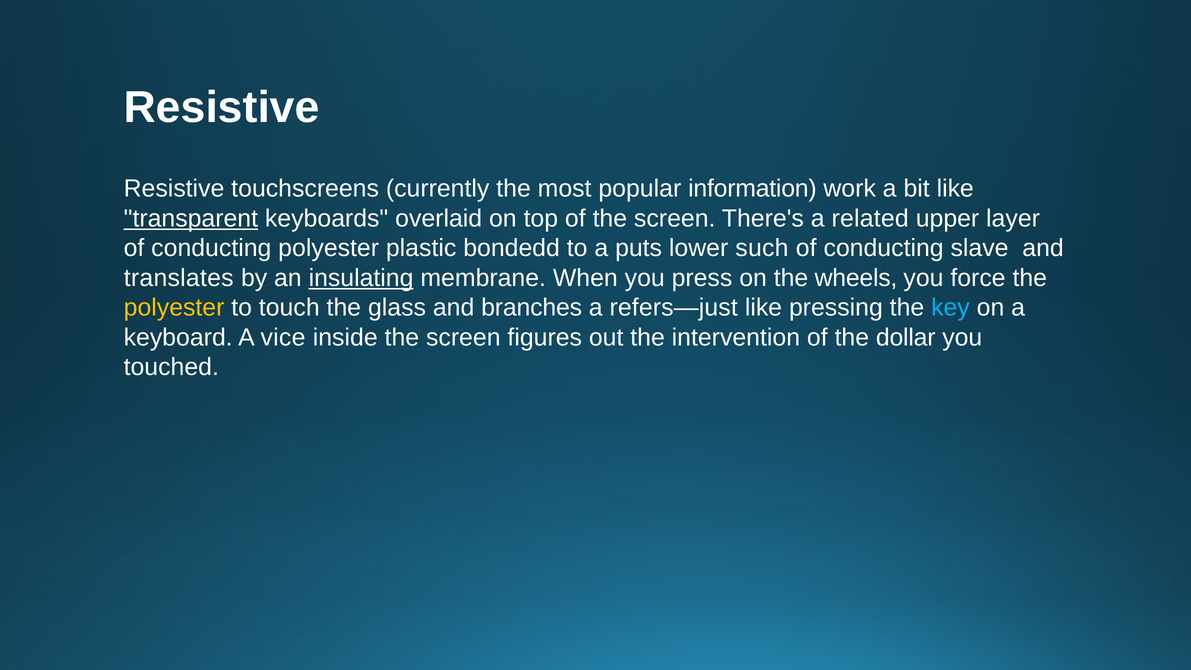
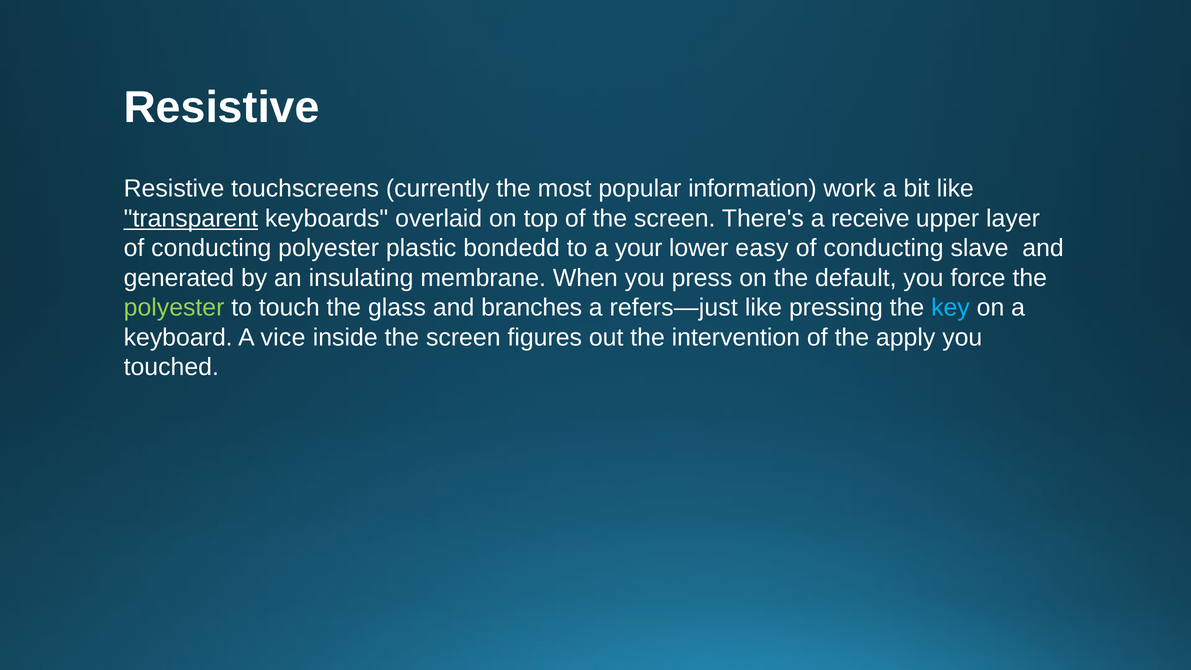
related: related -> receive
puts: puts -> your
such: such -> easy
translates: translates -> generated
insulating underline: present -> none
wheels: wheels -> default
polyester at (174, 308) colour: yellow -> light green
dollar: dollar -> apply
